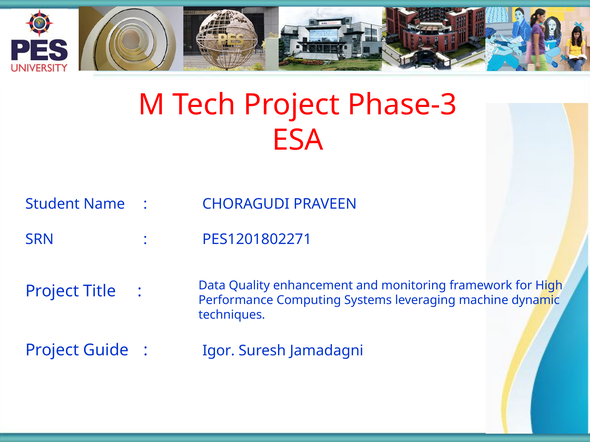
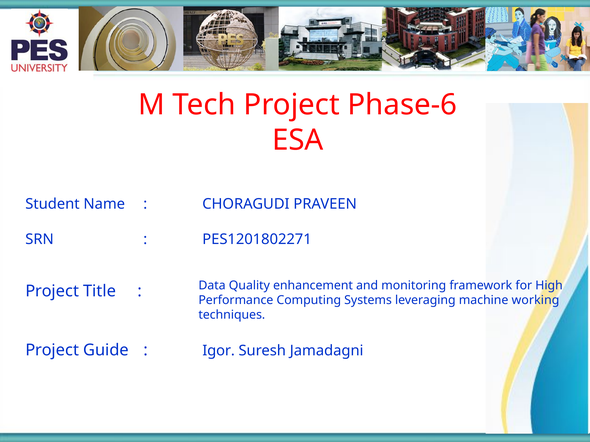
Phase-3: Phase-3 -> Phase-6
dynamic: dynamic -> working
